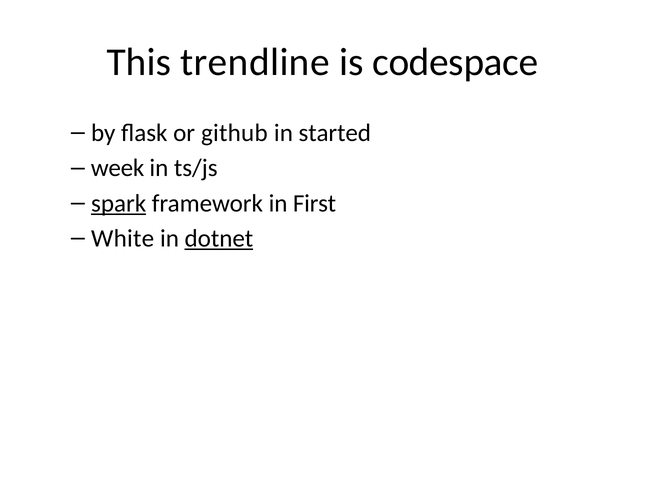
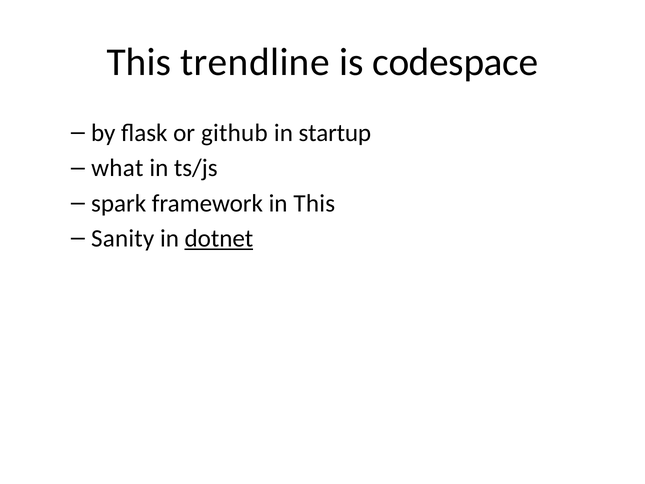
started: started -> startup
week: week -> what
spark underline: present -> none
in First: First -> This
White: White -> Sanity
